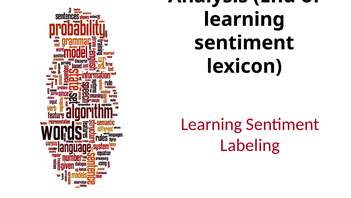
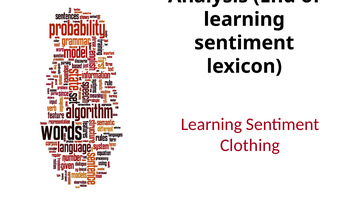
Labeling: Labeling -> Clothing
